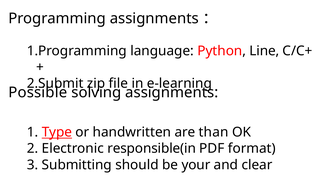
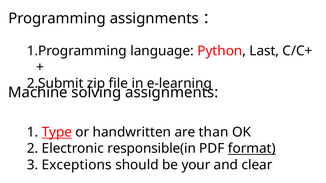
Line: Line -> Last
Possible: Possible -> Machine
format underline: none -> present
Submitting: Submitting -> Exceptions
